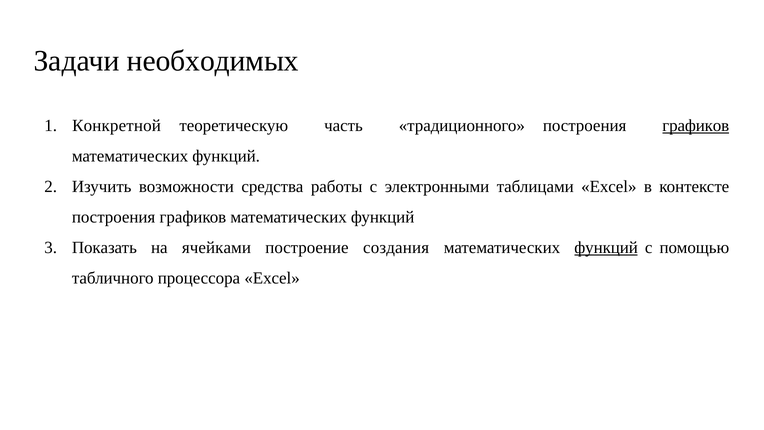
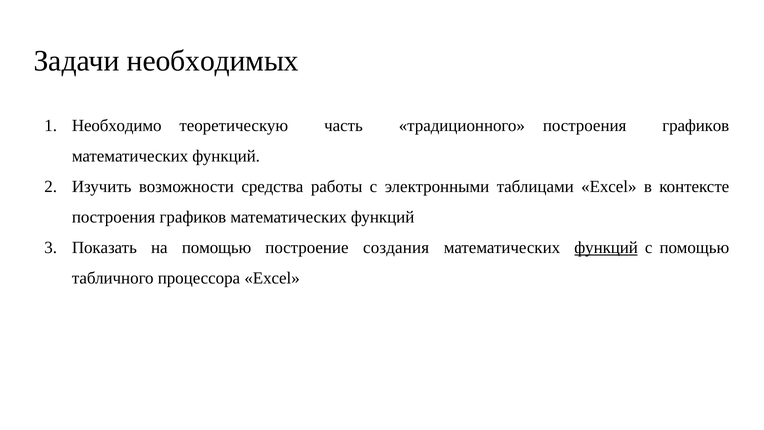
Конкретной: Конкретной -> Необходимо
графиков at (696, 125) underline: present -> none
на ячейками: ячейками -> помощью
